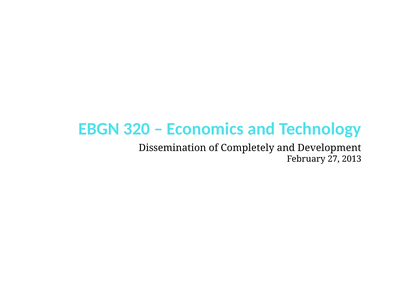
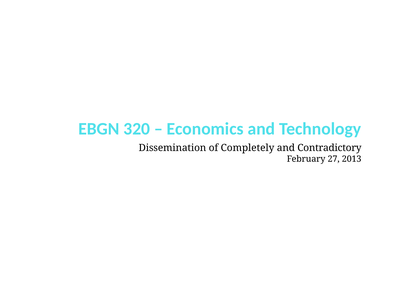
Development: Development -> Contradictory
